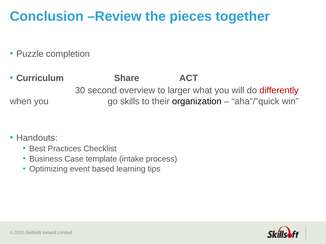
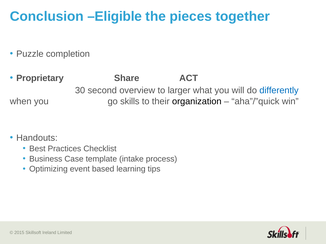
Review: Review -> Eligible
Curriculum: Curriculum -> Proprietary
differently colour: red -> blue
